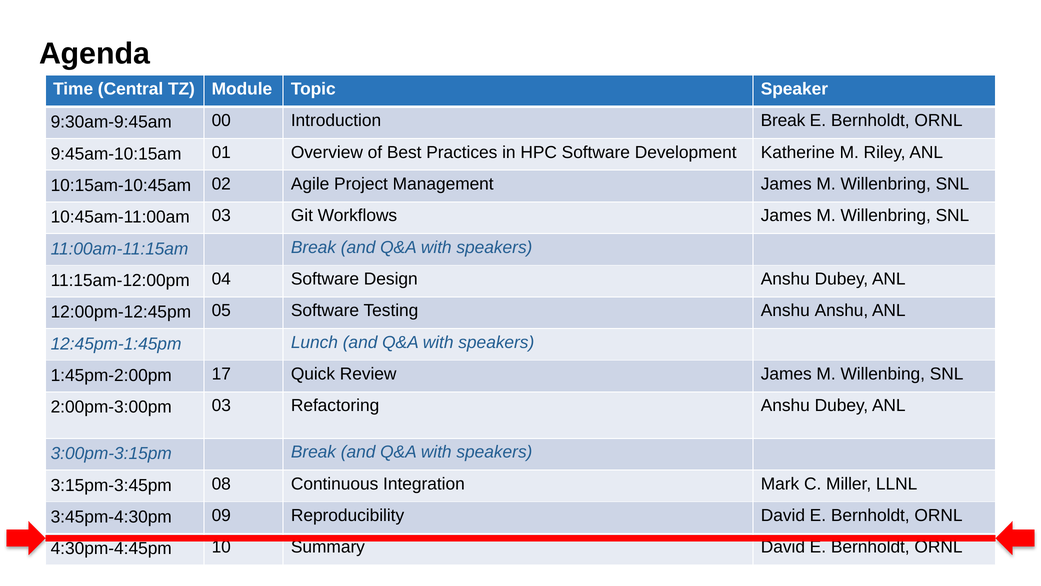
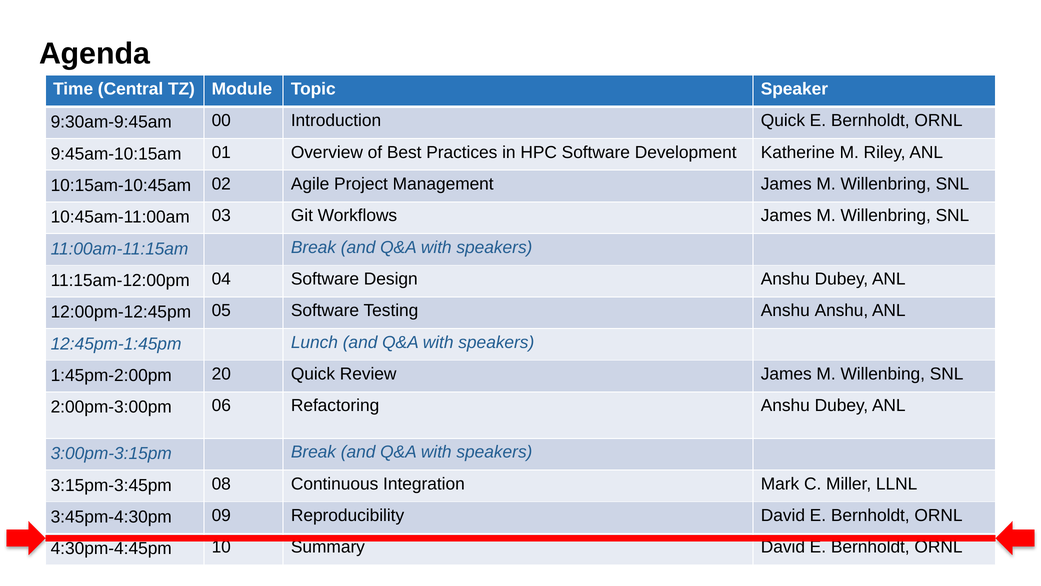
Introduction Break: Break -> Quick
17: 17 -> 20
2:00pm-3:00pm 03: 03 -> 06
